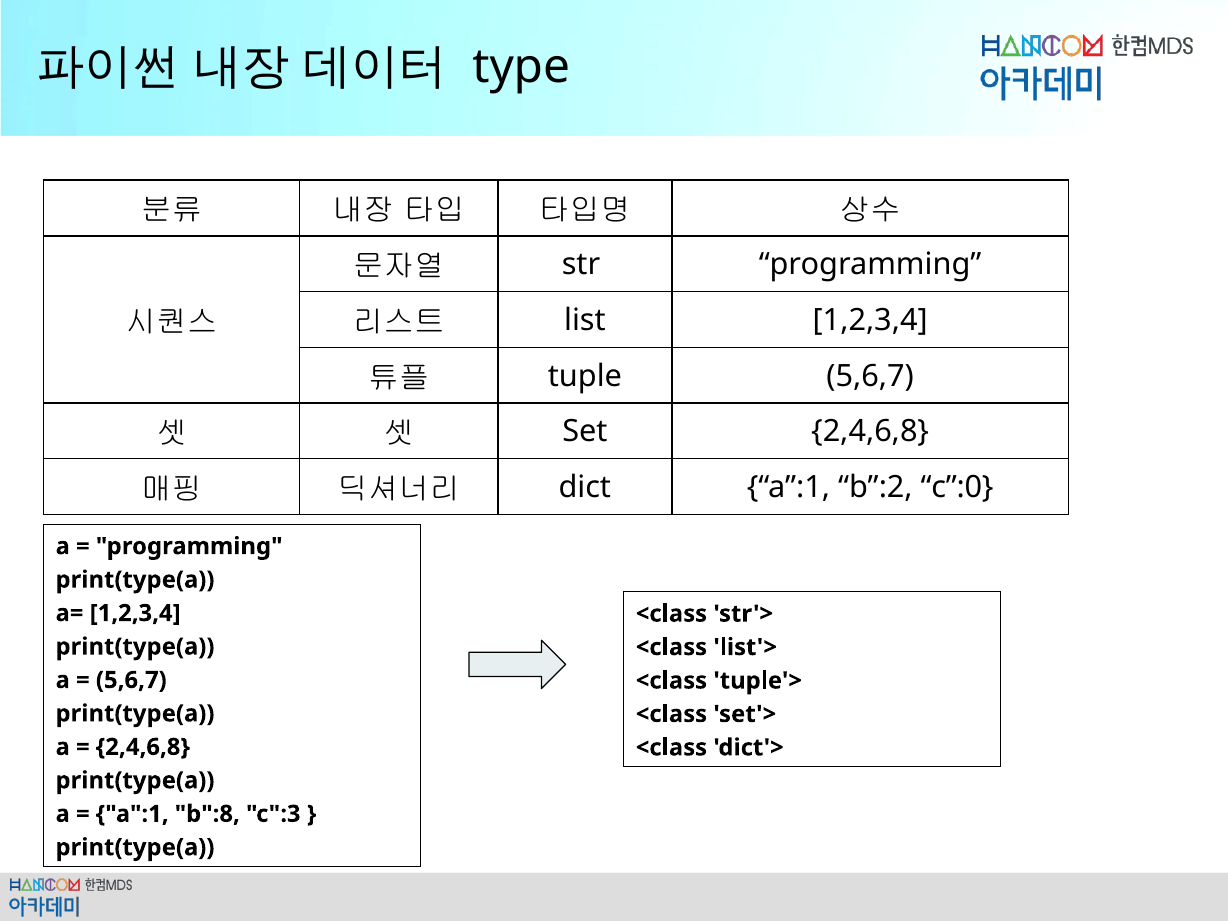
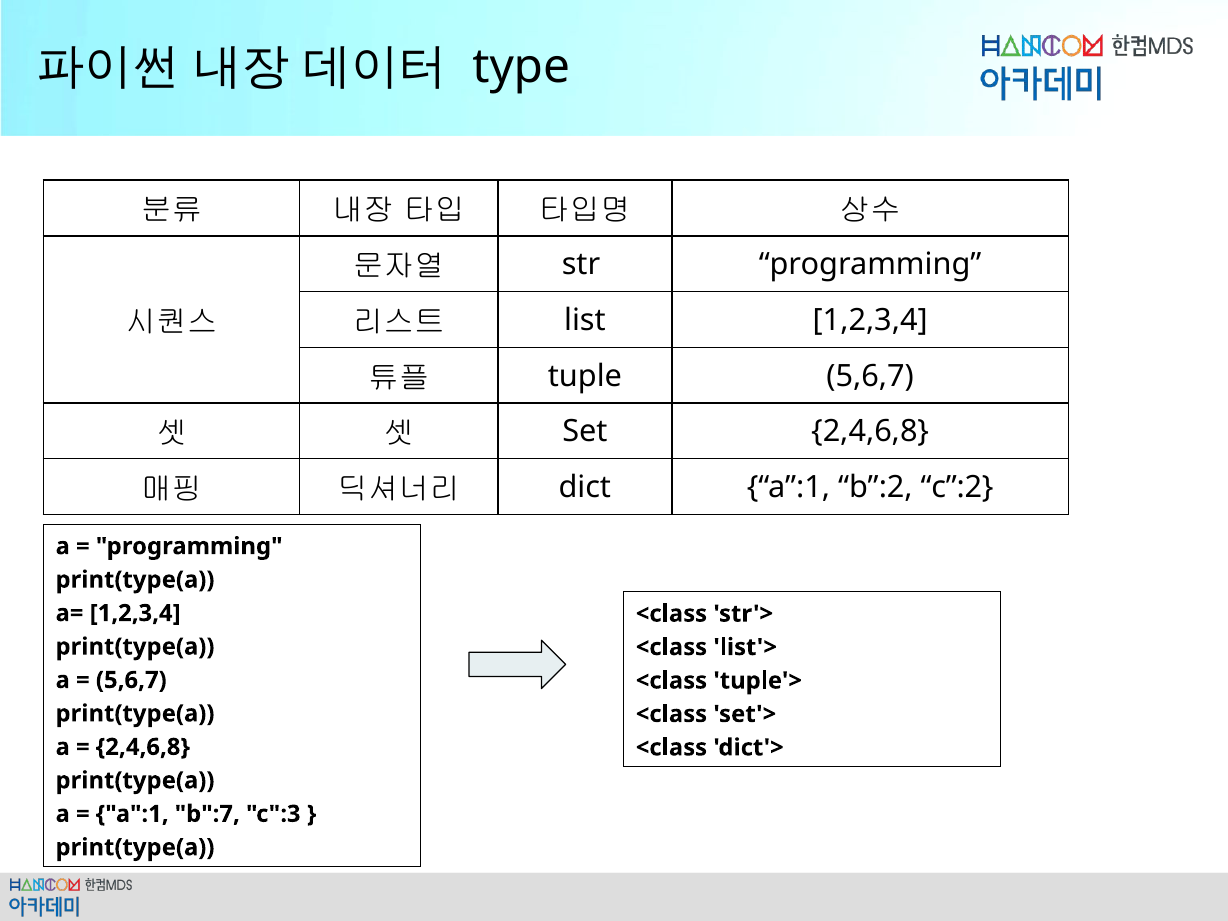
c”:0: c”:0 -> c”:2
b":8: b":8 -> b":7
